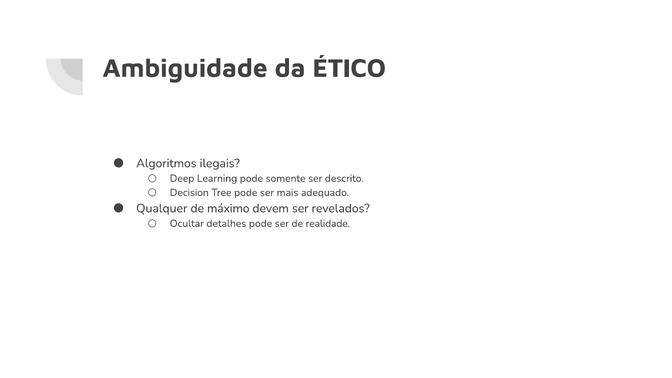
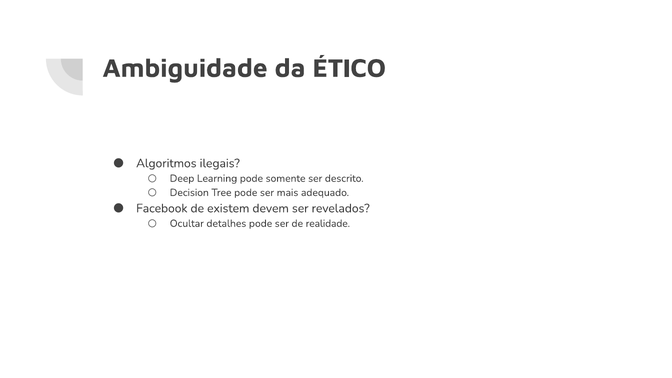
Qualquer: Qualquer -> Facebook
máximo: máximo -> existem
